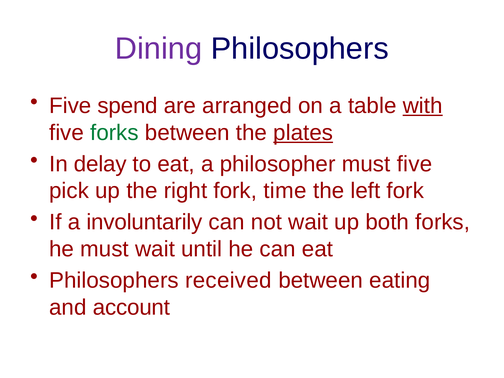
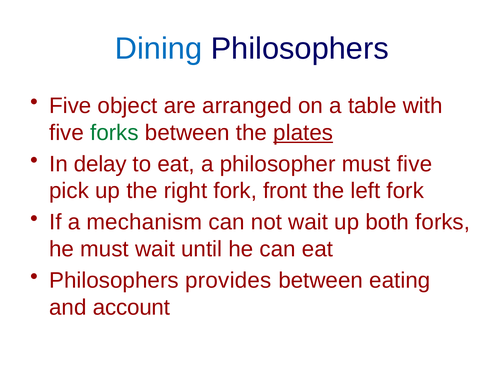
Dining colour: purple -> blue
spend: spend -> object
with underline: present -> none
time: time -> front
involuntarily: involuntarily -> mechanism
received: received -> provides
